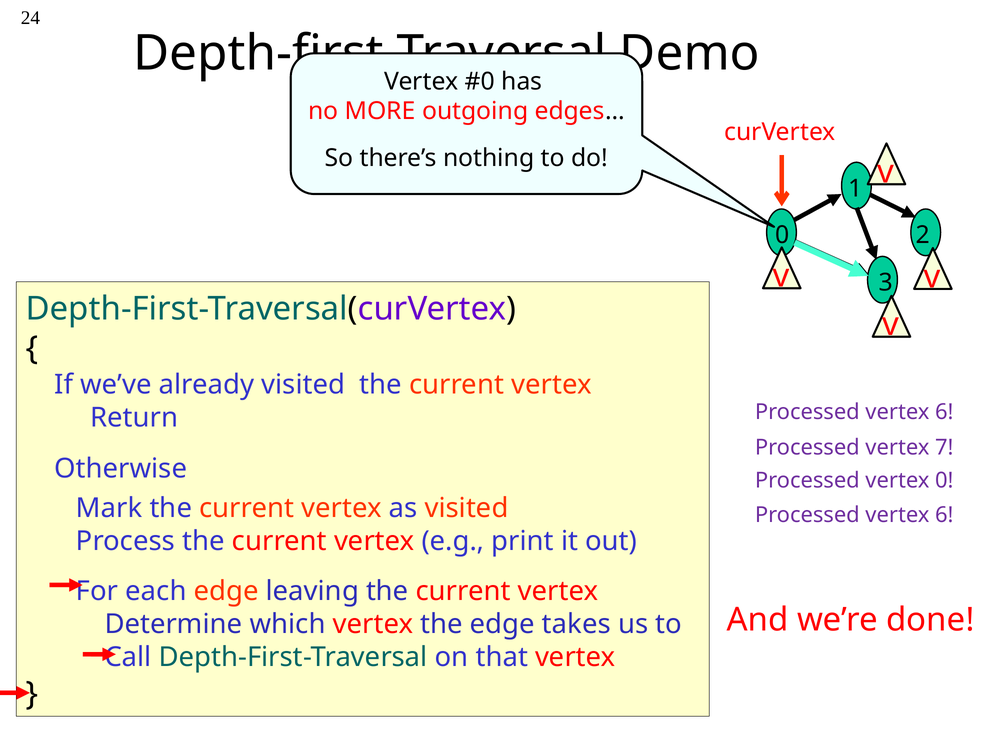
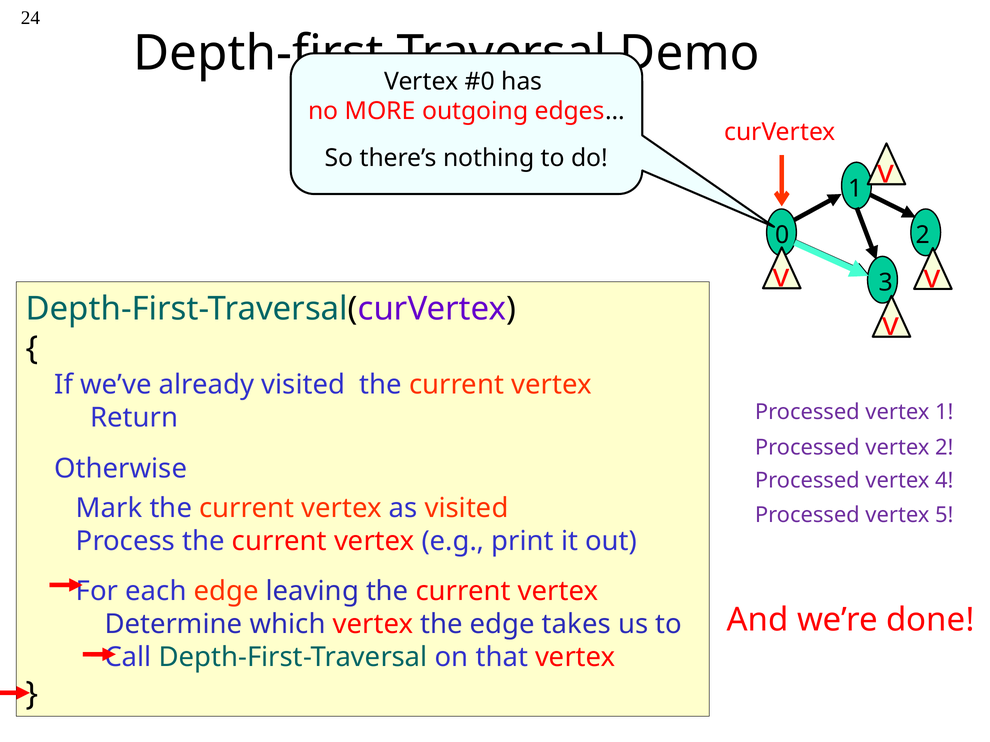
6 at (944, 412): 6 -> 1
vertex 7: 7 -> 2
vertex 0: 0 -> 4
6 at (944, 516): 6 -> 5
